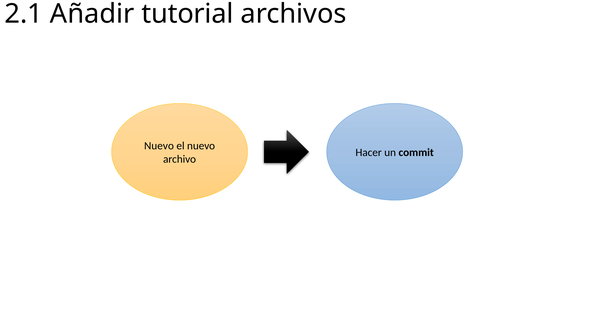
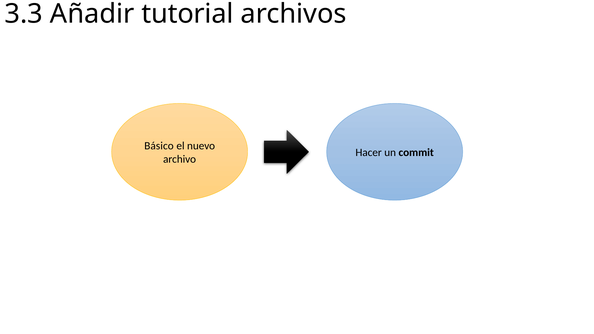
2.1: 2.1 -> 3.3
Nuevo at (159, 146): Nuevo -> Básico
